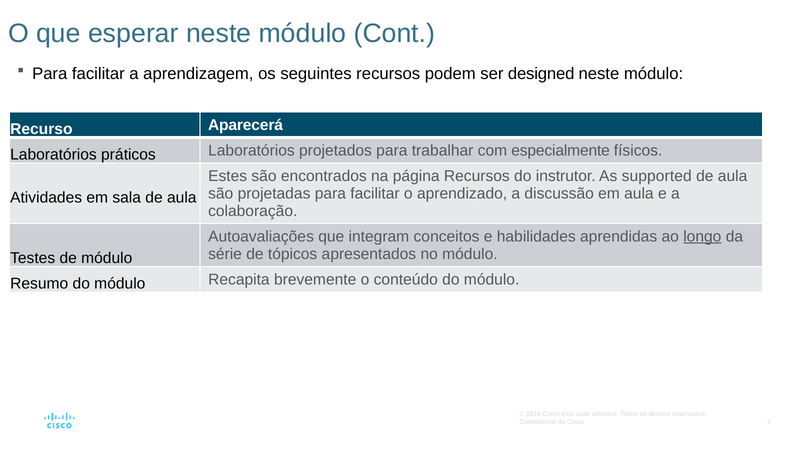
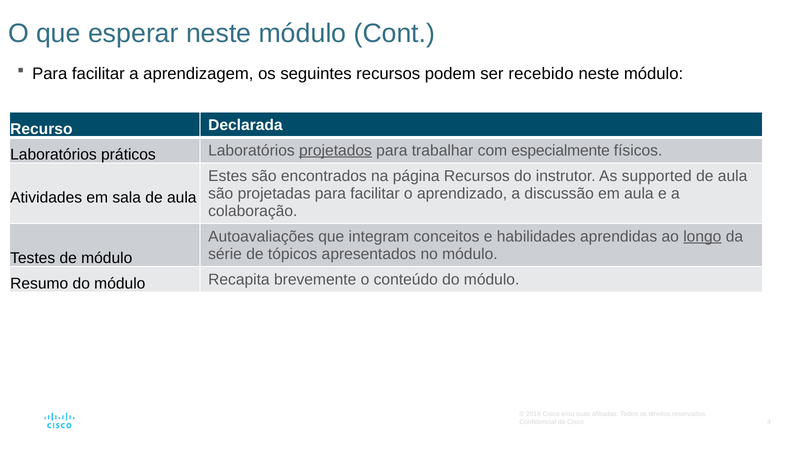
designed: designed -> recebido
Aparecerá: Aparecerá -> Declarada
projetados underline: none -> present
